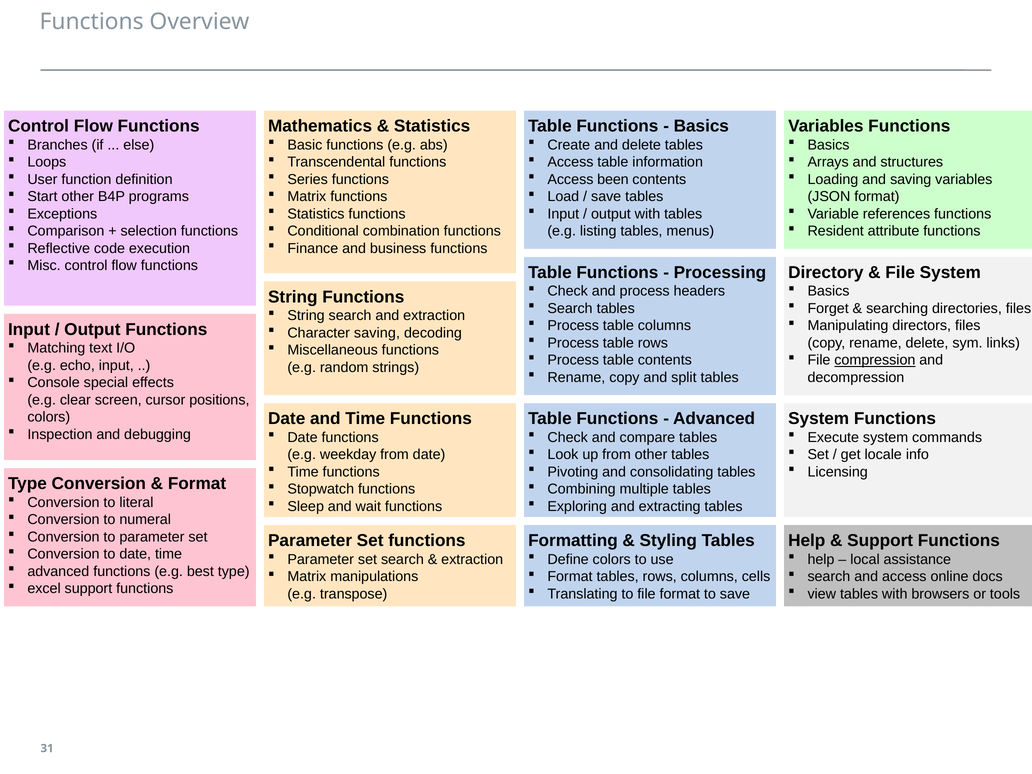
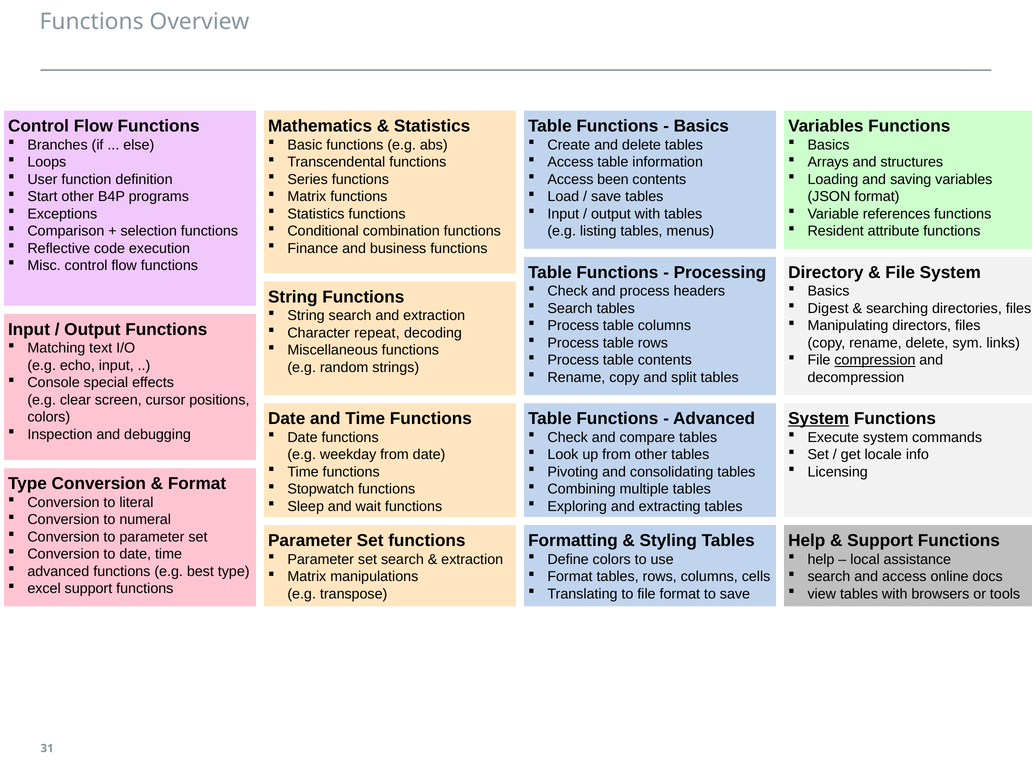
Forget: Forget -> Digest
Character saving: saving -> repeat
System at (819, 419) underline: none -> present
